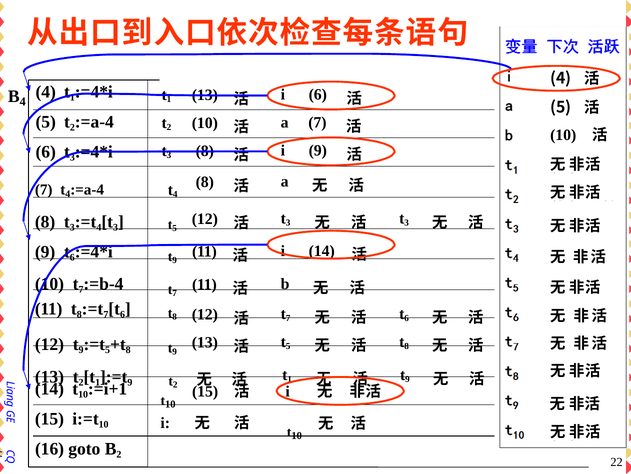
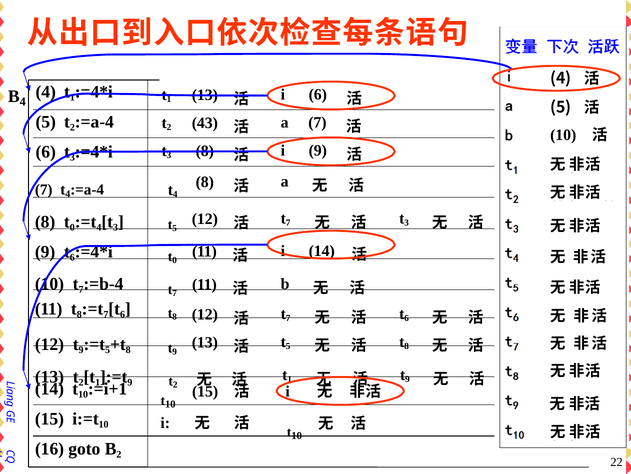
10 at (205, 123): 10 -> 43
3 at (288, 222): 3 -> 7
3 at (72, 227): 3 -> 0
9 at (175, 260): 9 -> 0
